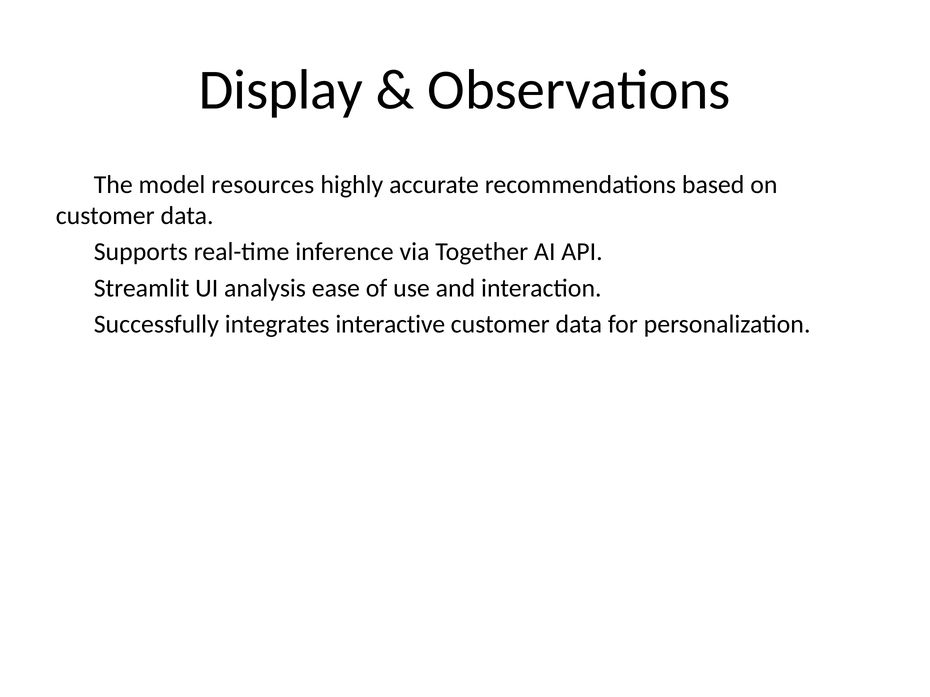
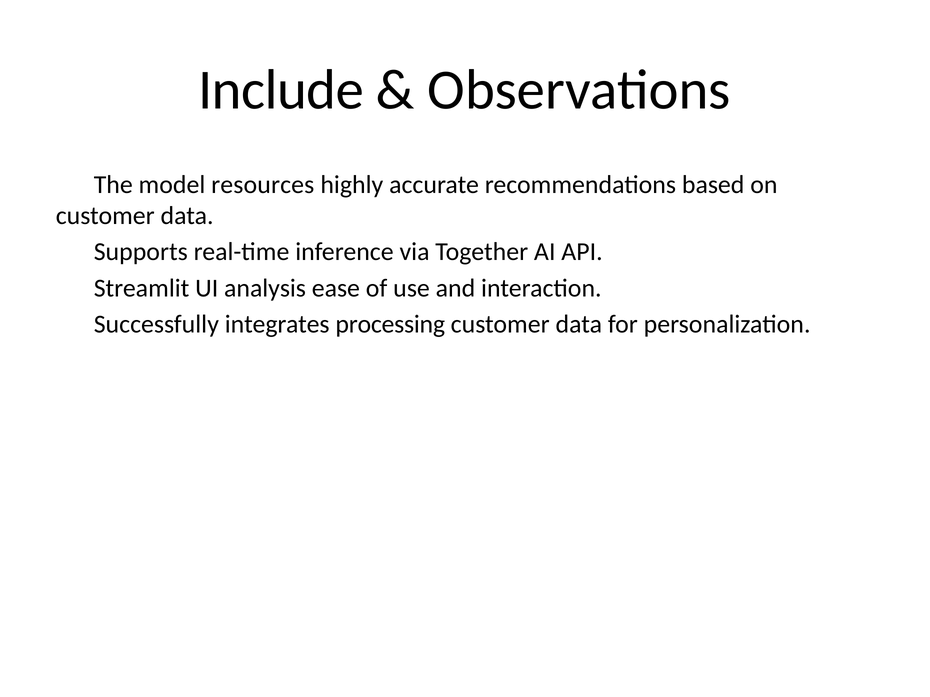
Display: Display -> Include
interactive: interactive -> processing
